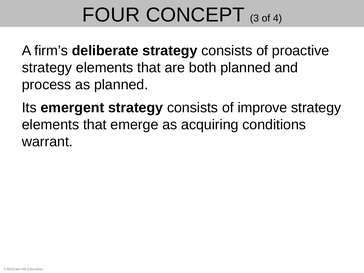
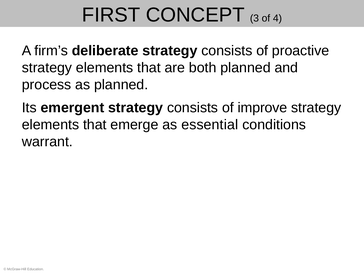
FOUR: FOUR -> FIRST
acquiring: acquiring -> essential
